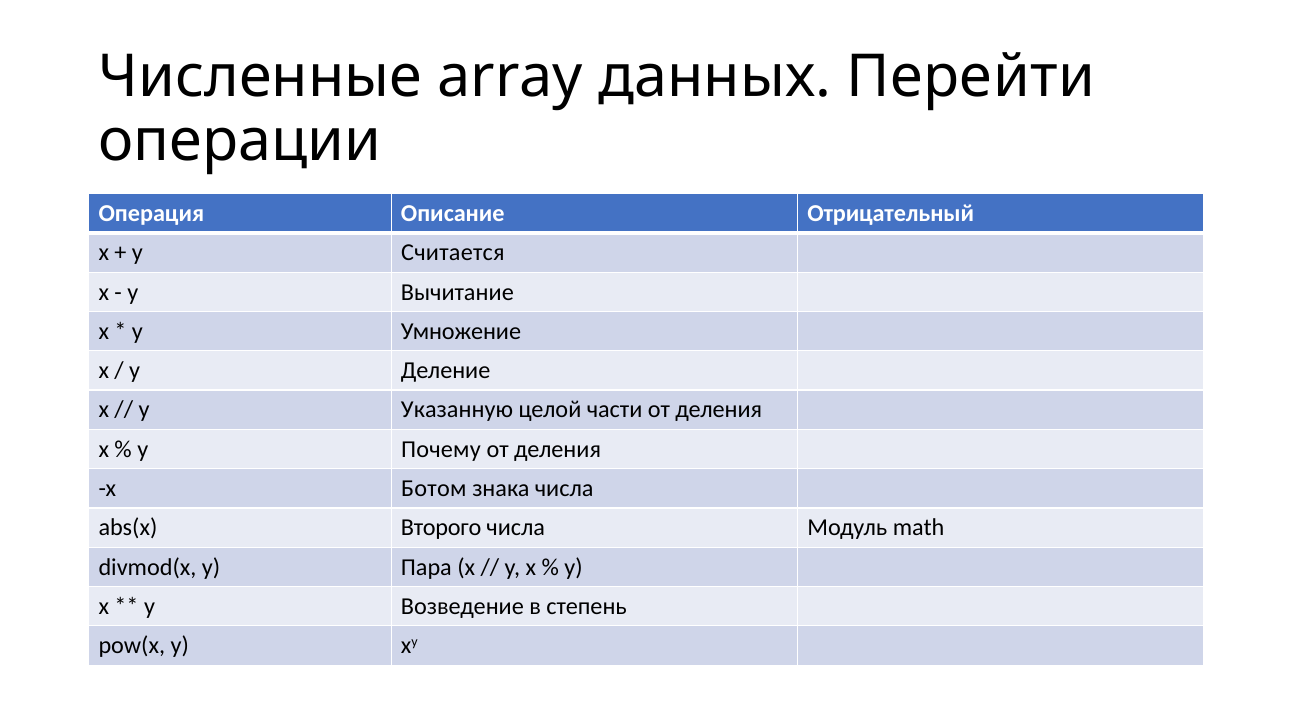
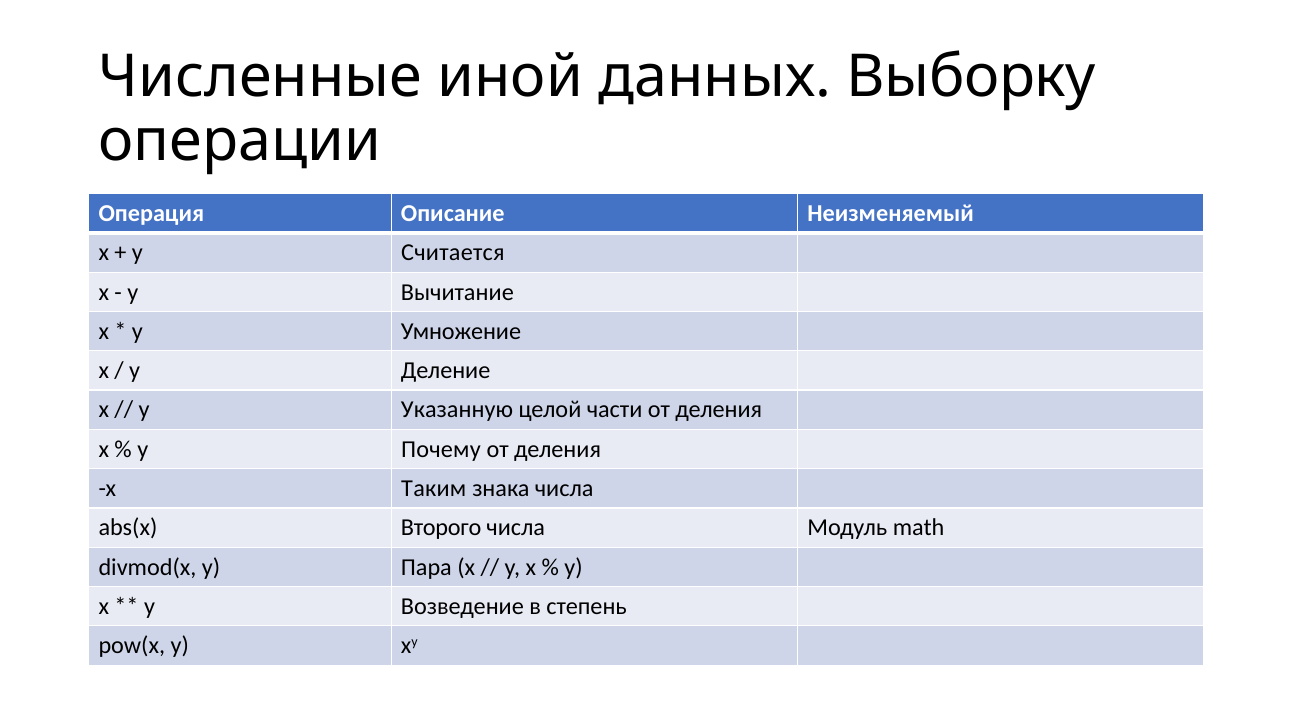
array: array -> иной
Перейти: Перейти -> Выборку
Отрицательный: Отрицательный -> Неизменяемый
Ботом: Ботом -> Таким
